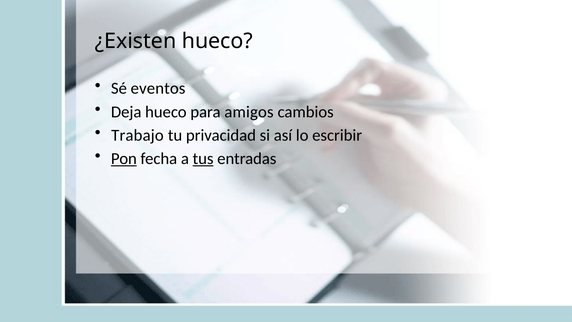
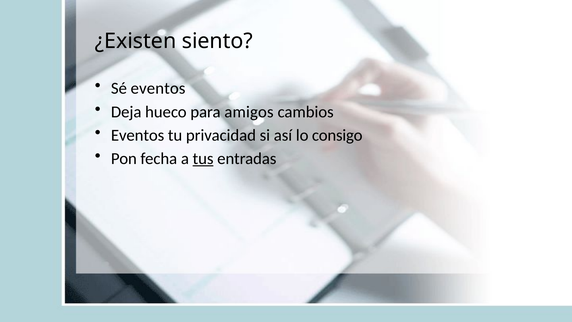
¿Existen hueco: hueco -> siento
Trabajo at (137, 135): Trabajo -> Eventos
escribir: escribir -> consigo
Pon underline: present -> none
